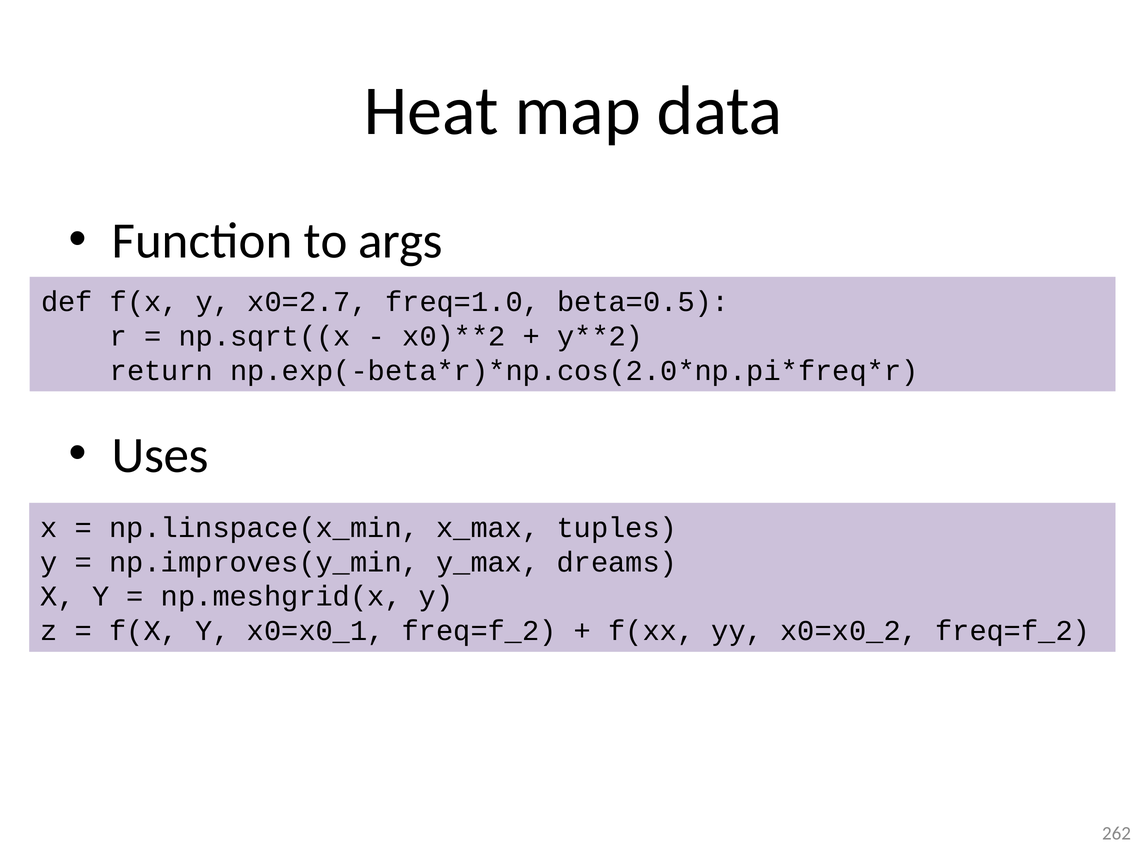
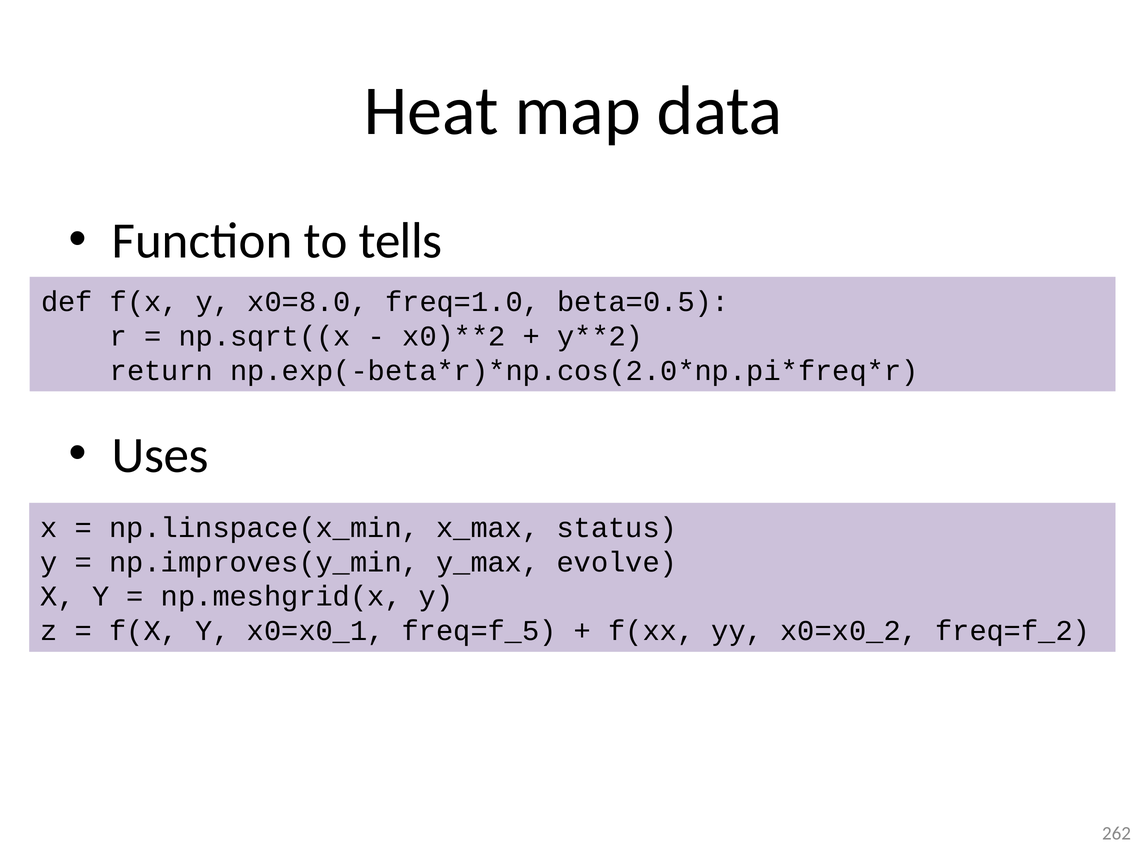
args: args -> tells
x0=2.7: x0=2.7 -> x0=8.0
tuples: tuples -> status
dreams: dreams -> evolve
x0=x0_1 freq=f_2: freq=f_2 -> freq=f_5
